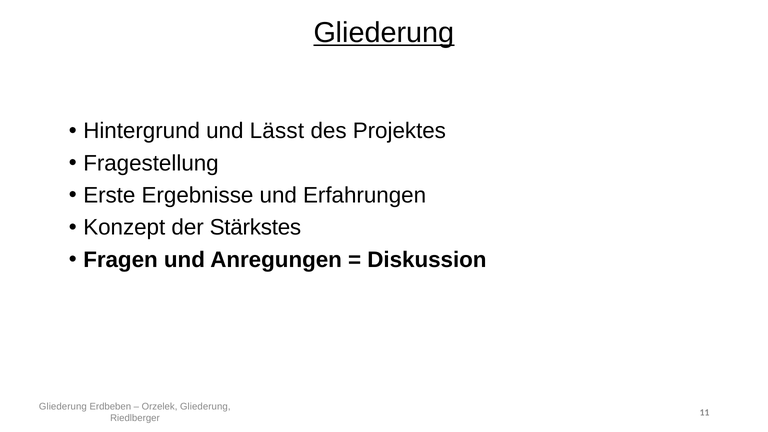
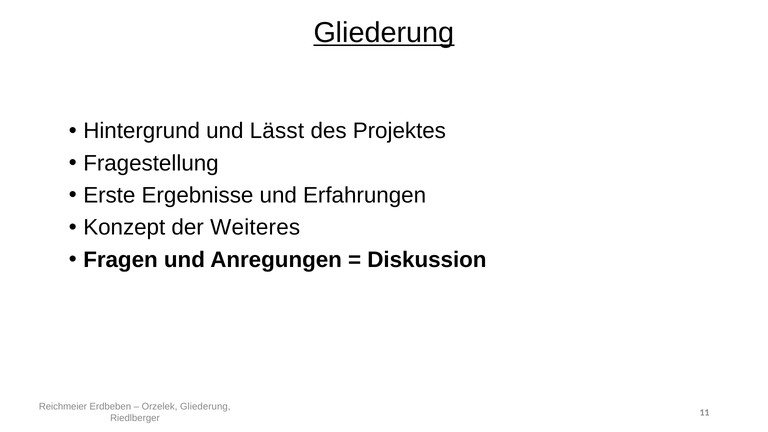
Stärkstes: Stärkstes -> Weiteres
Gliederung at (63, 407): Gliederung -> Reichmeier
